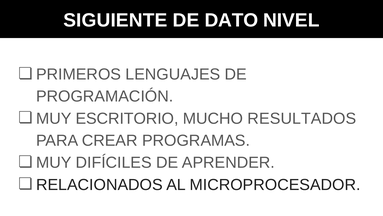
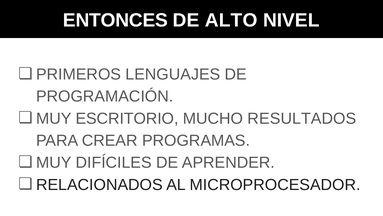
SIGUIENTE: SIGUIENTE -> ENTONCES
DATO: DATO -> ALTO
